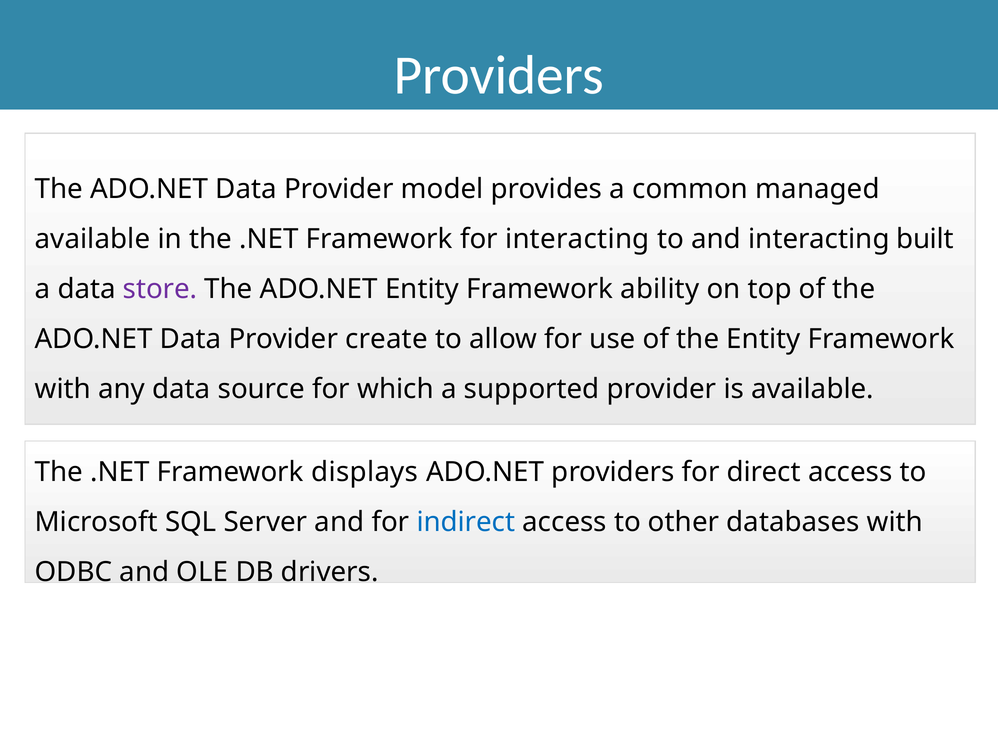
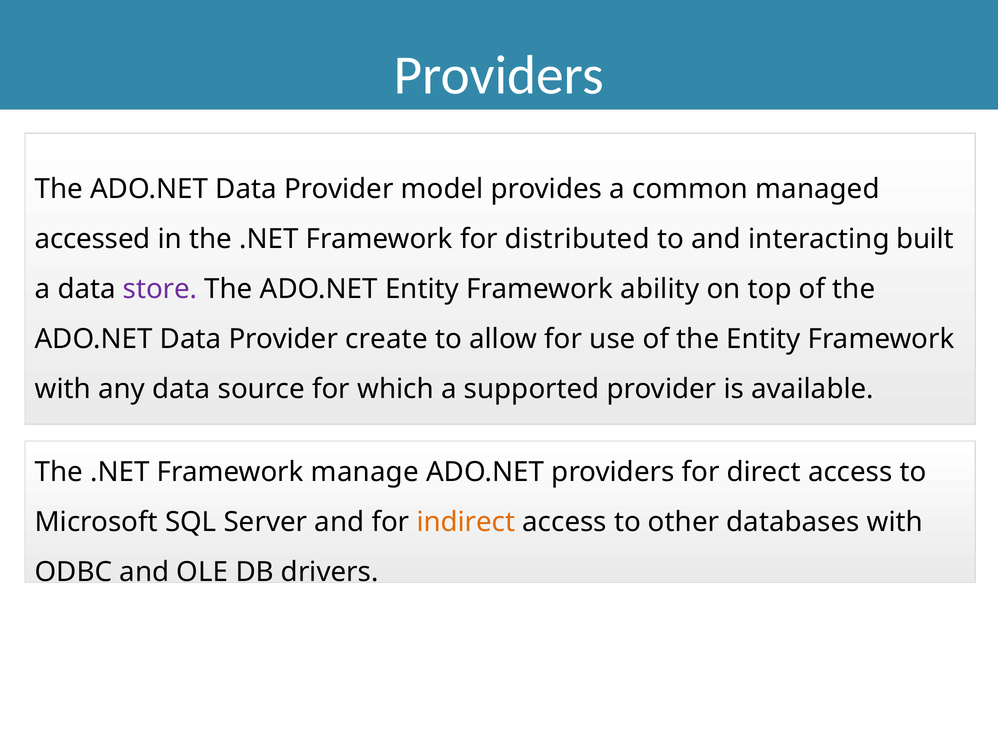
available at (93, 239): available -> accessed
for interacting: interacting -> distributed
displays: displays -> manage
indirect colour: blue -> orange
